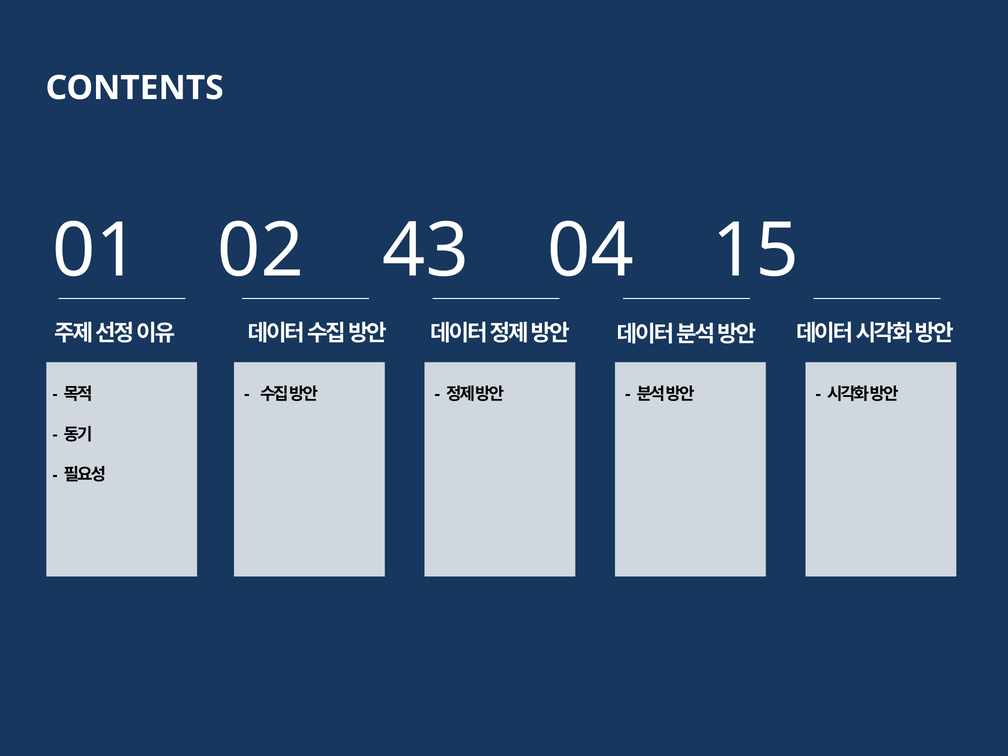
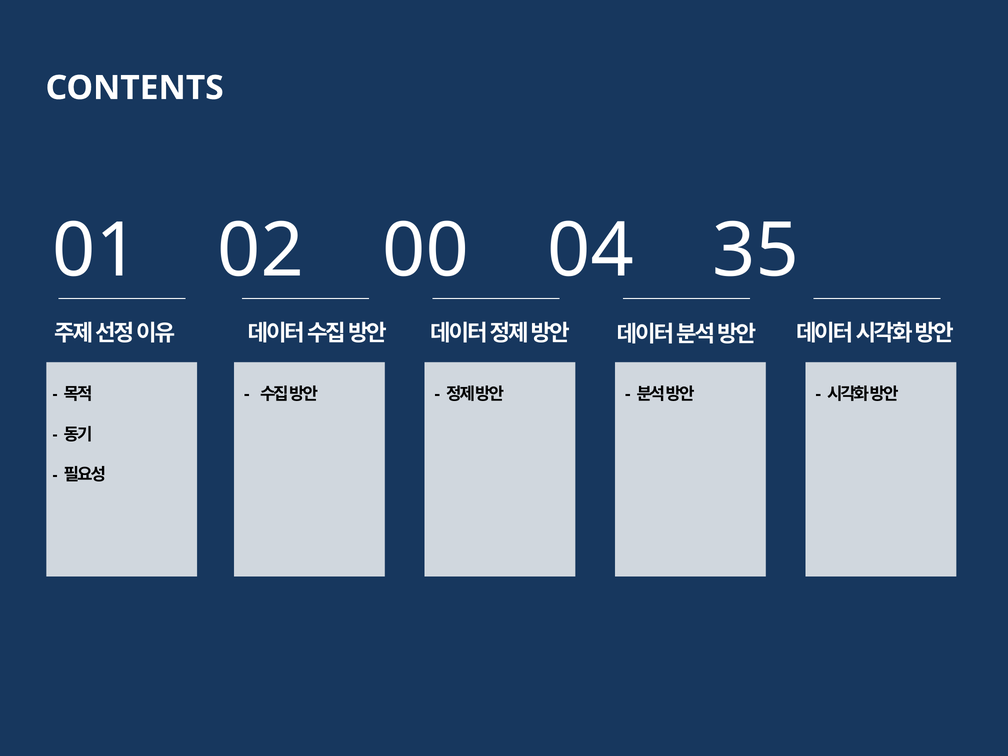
43: 43 -> 00
15: 15 -> 35
